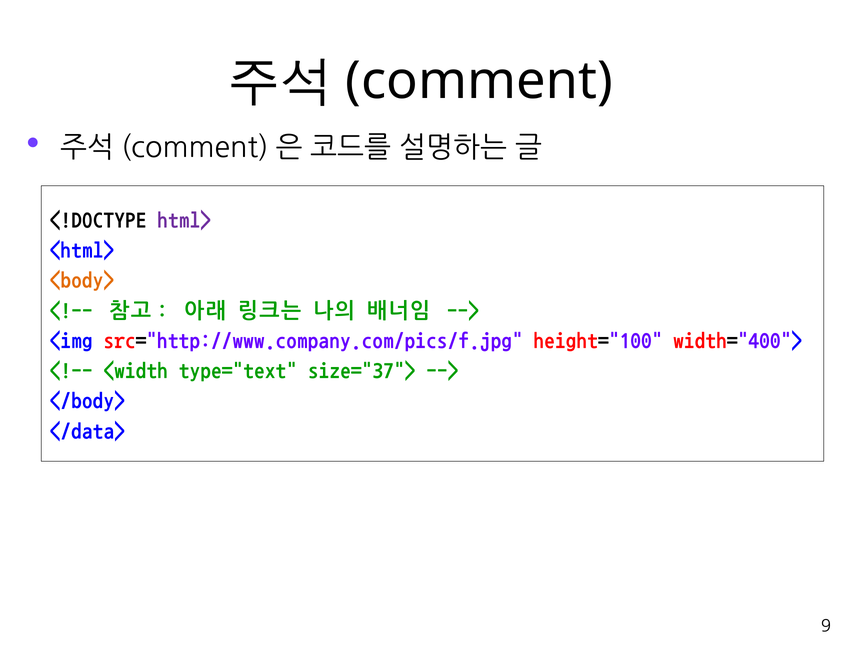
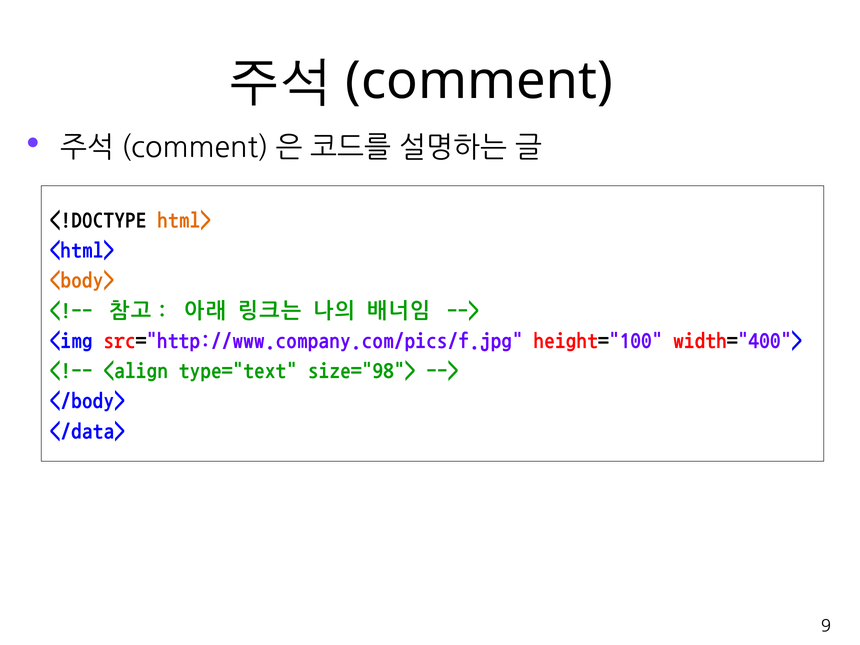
html> colour: purple -> orange
<width: <width -> <align
size="37">: size="37"> -> size="98">
